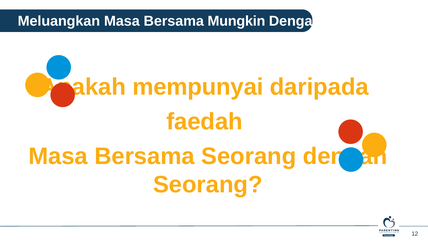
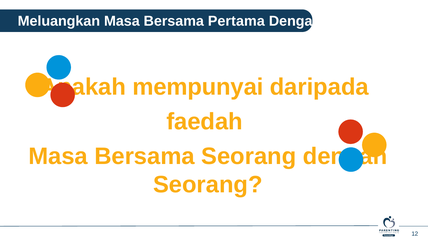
Mungkin: Mungkin -> Pertama
